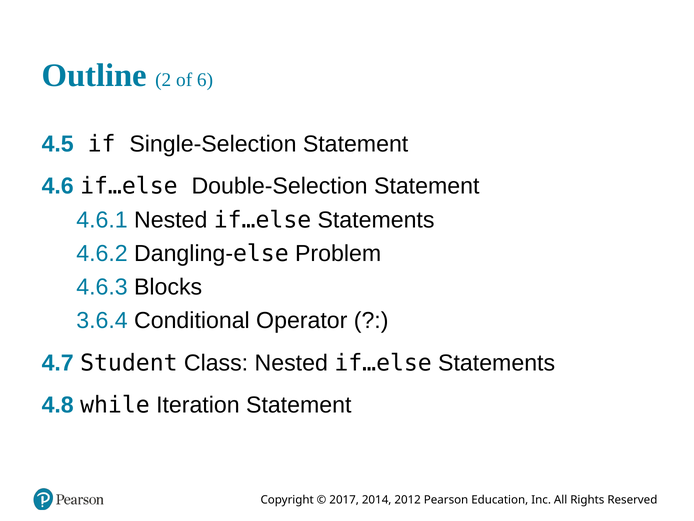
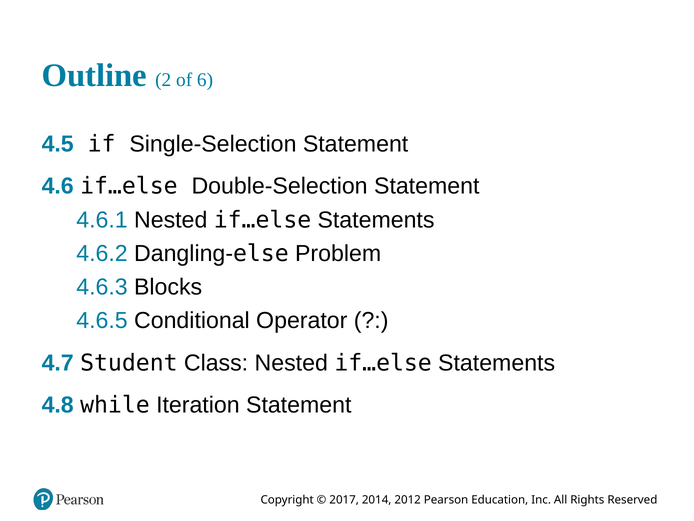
3.6.4: 3.6.4 -> 4.6.5
